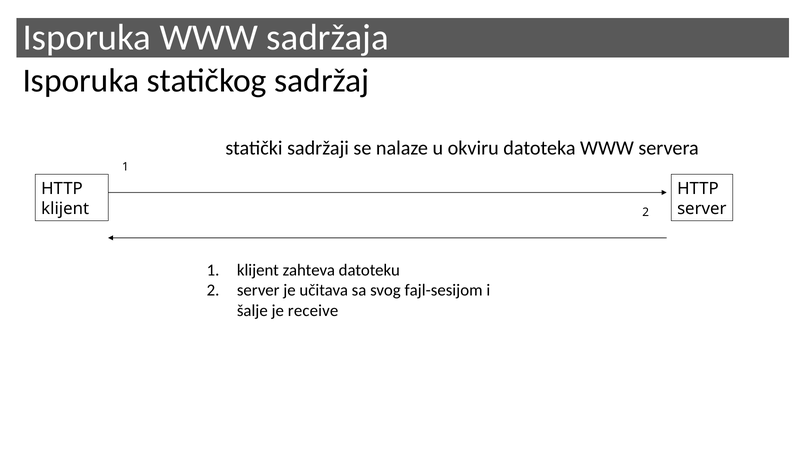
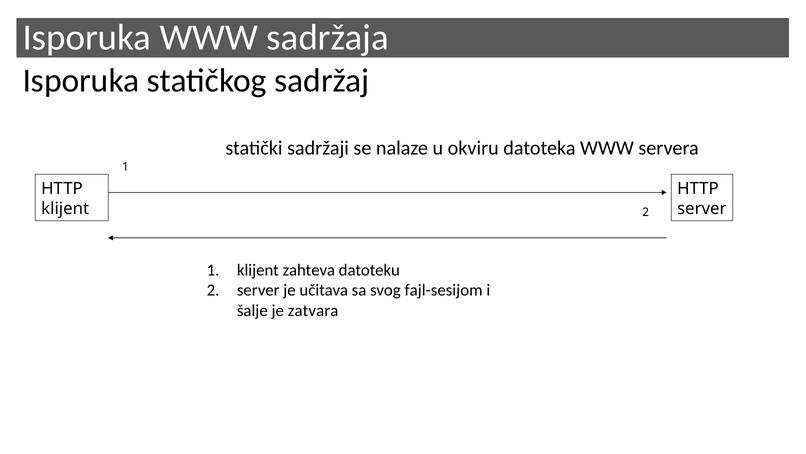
receive: receive -> zatvara
